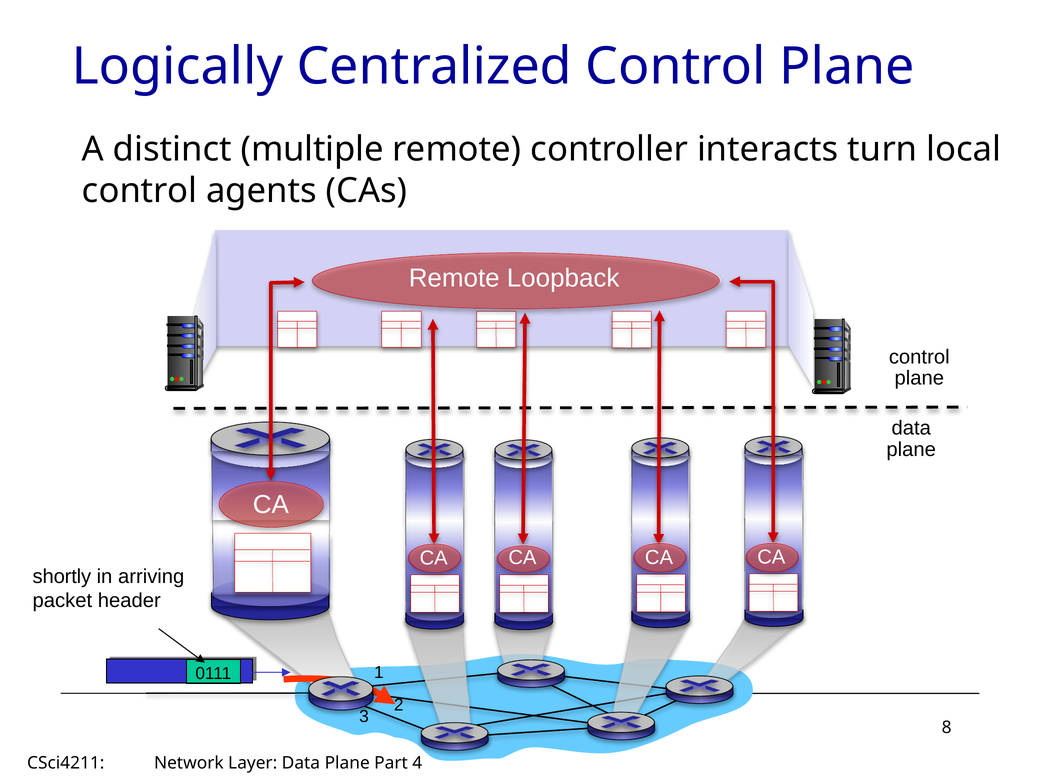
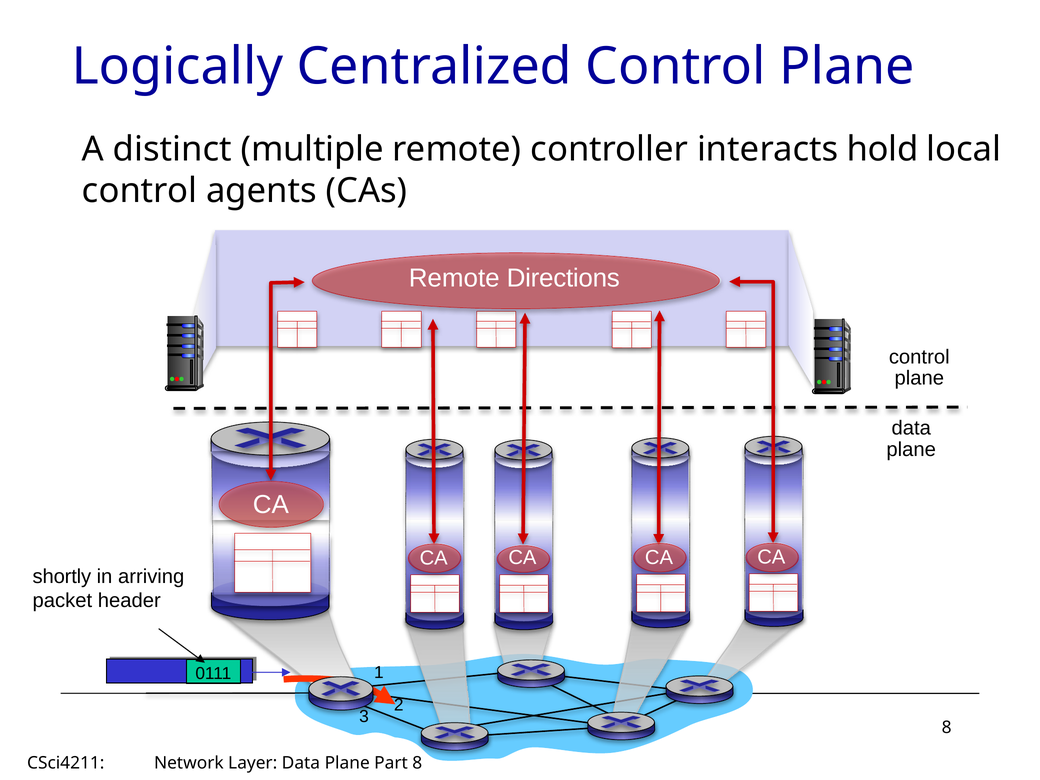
turn: turn -> hold
Loopback: Loopback -> Directions
Part 4: 4 -> 8
